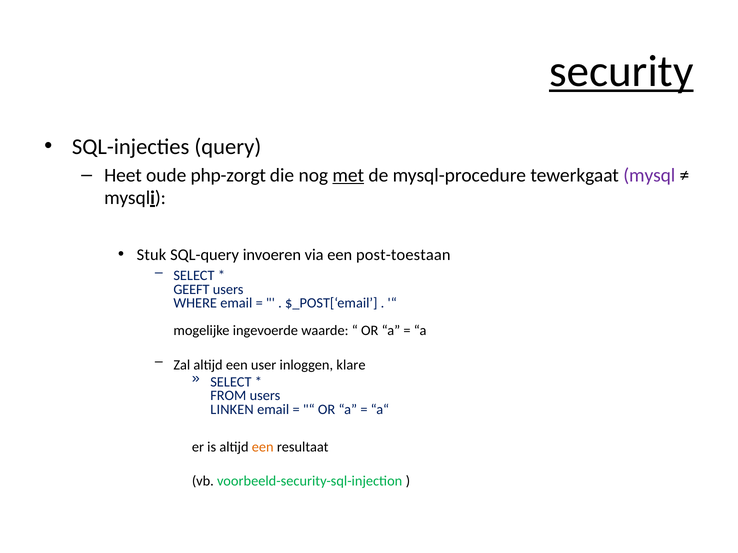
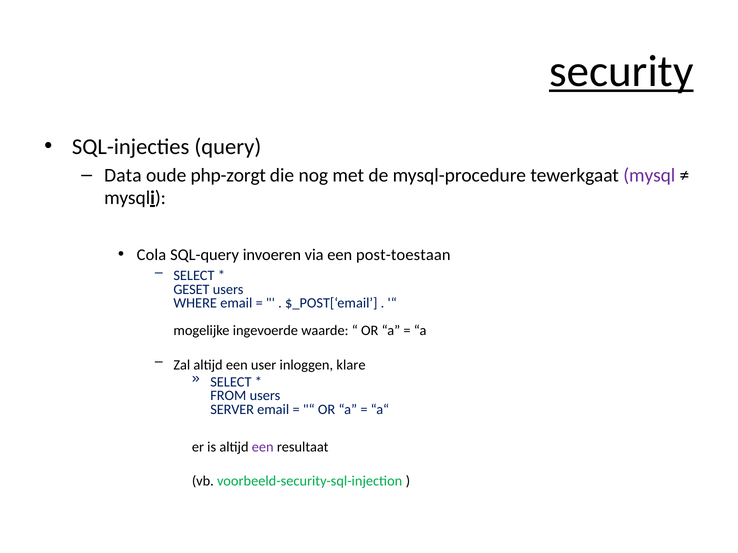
Heet: Heet -> Data
met underline: present -> none
Stuk: Stuk -> Cola
GEEFT: GEEFT -> GESET
LINKEN: LINKEN -> SERVER
een at (263, 447) colour: orange -> purple
